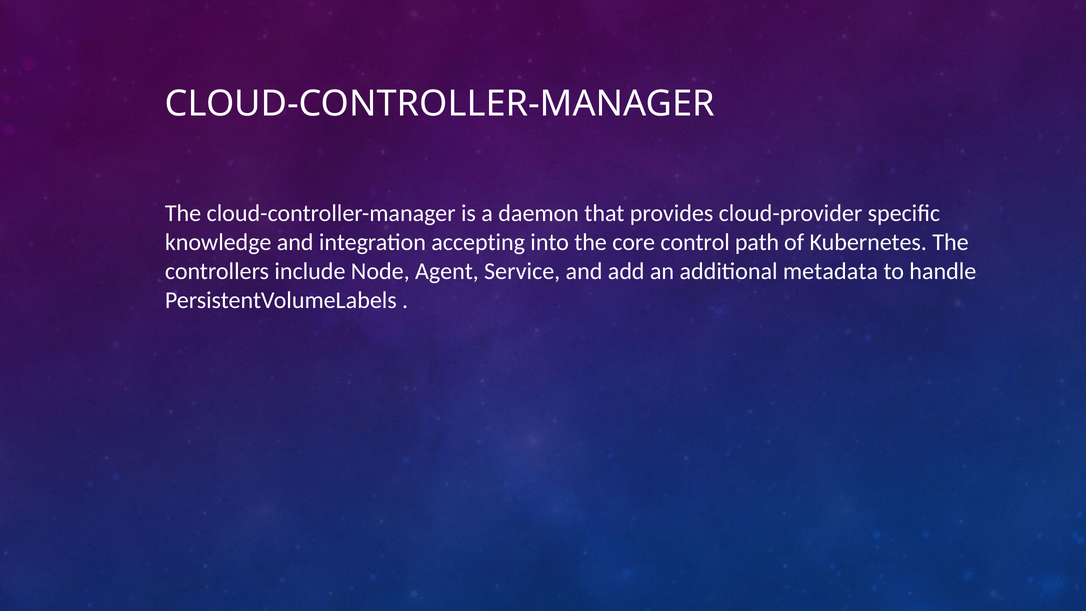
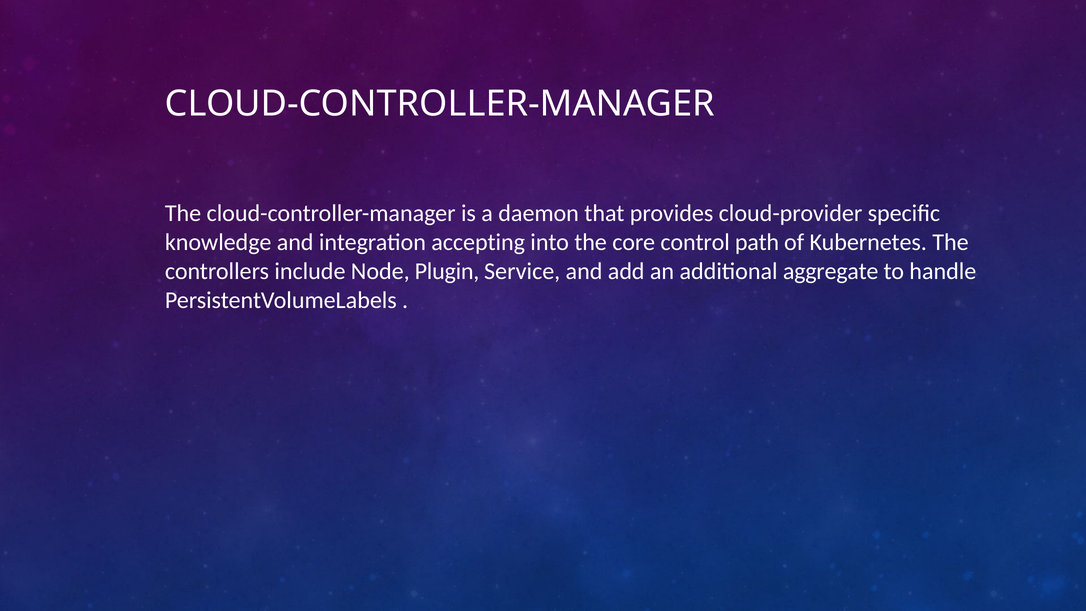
Agent: Agent -> Plugin
metadata: metadata -> aggregate
